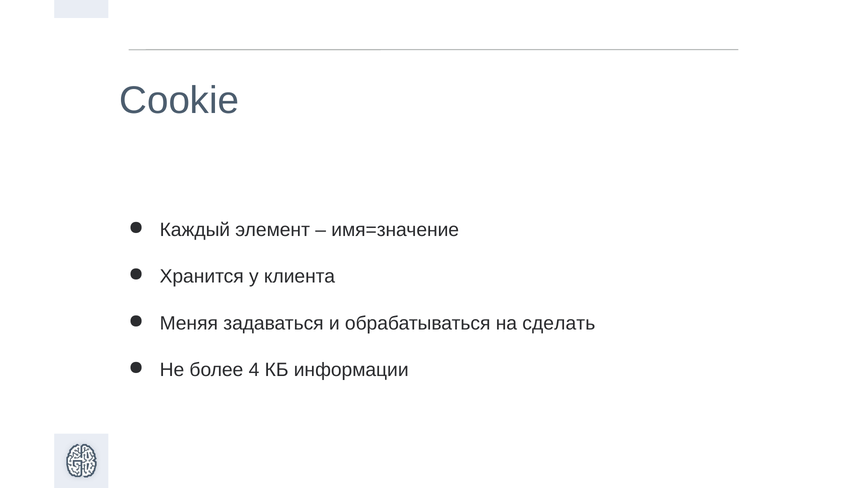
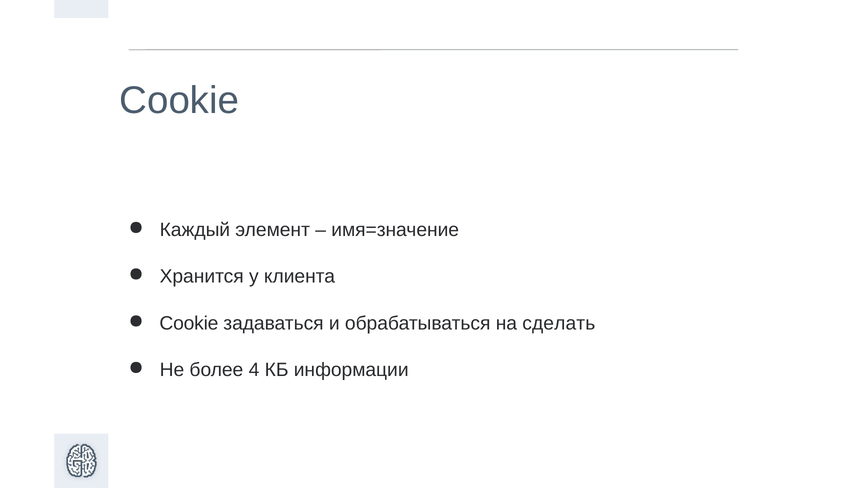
Меняя at (189, 323): Меняя -> Cookie
